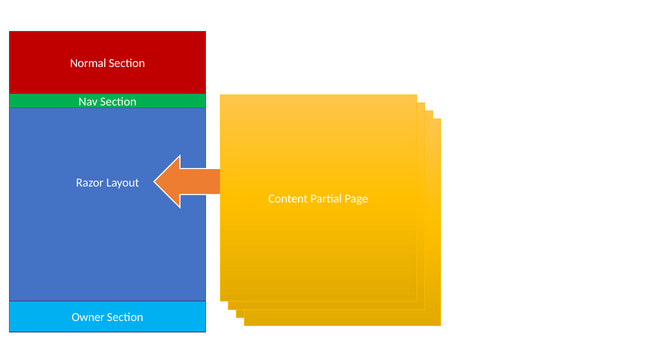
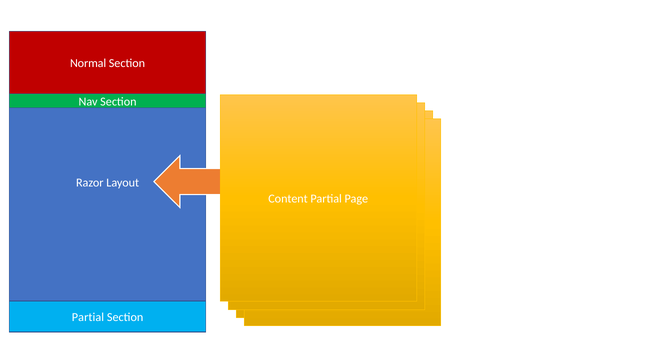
Owner at (88, 318): Owner -> Partial
